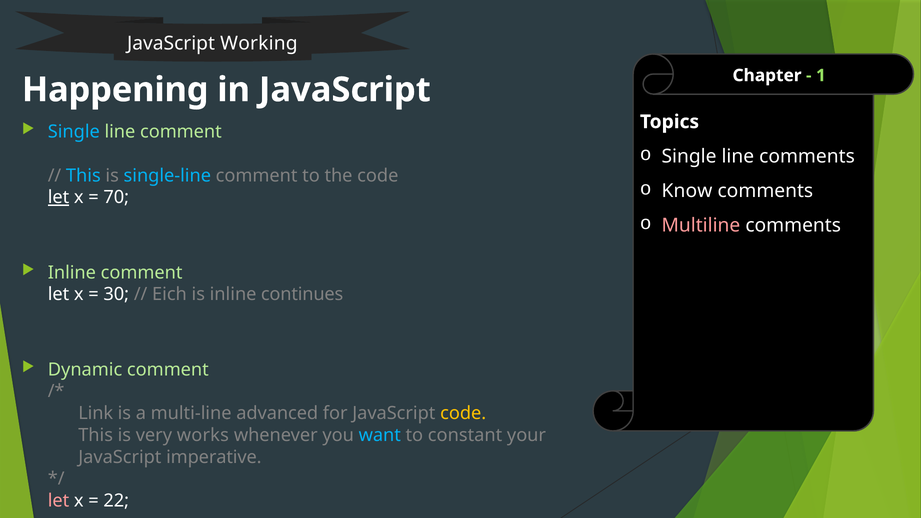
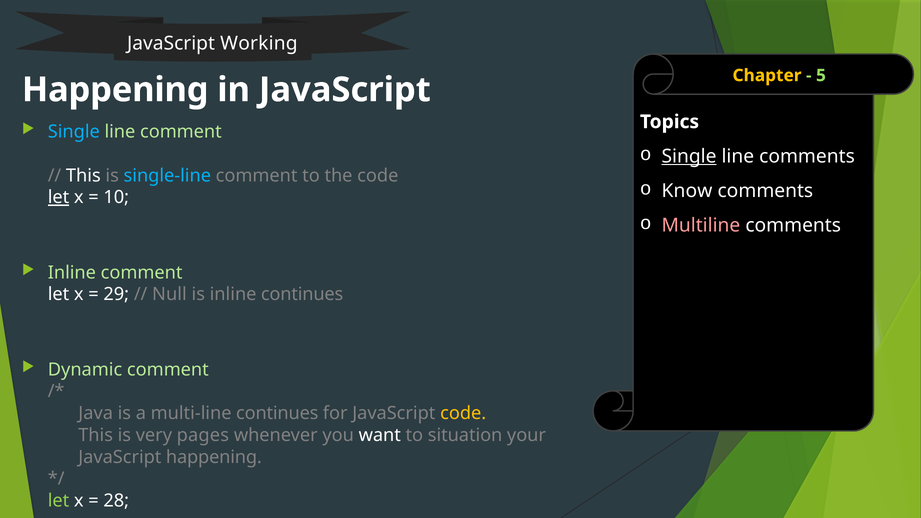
Chapter colour: white -> yellow
1: 1 -> 5
Single at (689, 156) underline: none -> present
This at (83, 176) colour: light blue -> white
70: 70 -> 10
30: 30 -> 29
Eich: Eich -> Null
Link: Link -> Java
multi-line advanced: advanced -> continues
works: works -> pages
want colour: light blue -> white
constant: constant -> situation
JavaScript imperative: imperative -> happening
let at (59, 501) colour: pink -> light green
22: 22 -> 28
